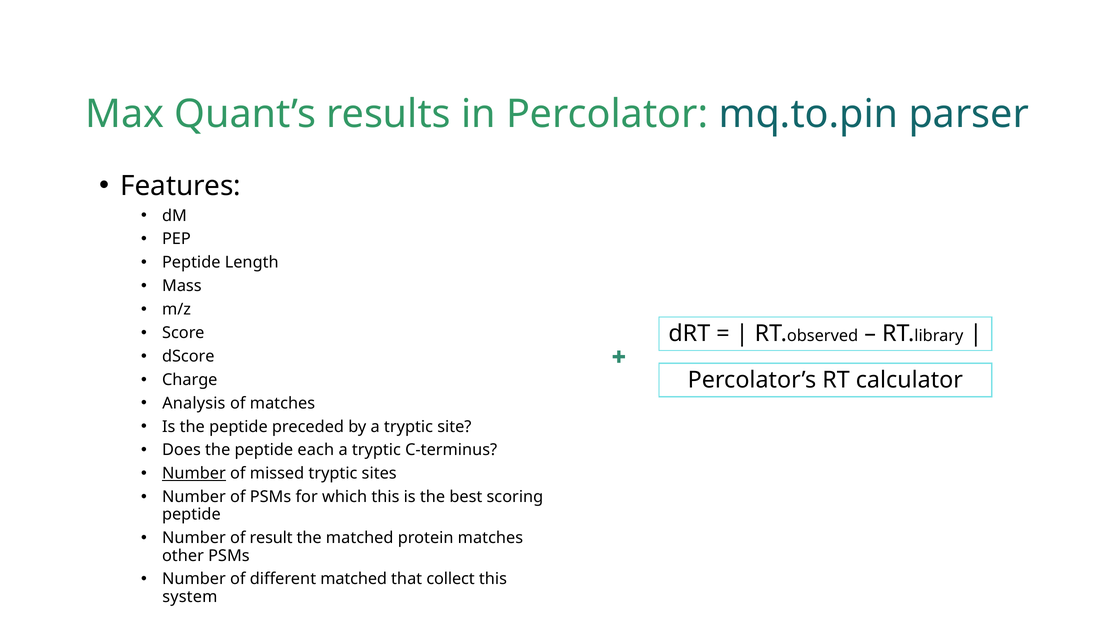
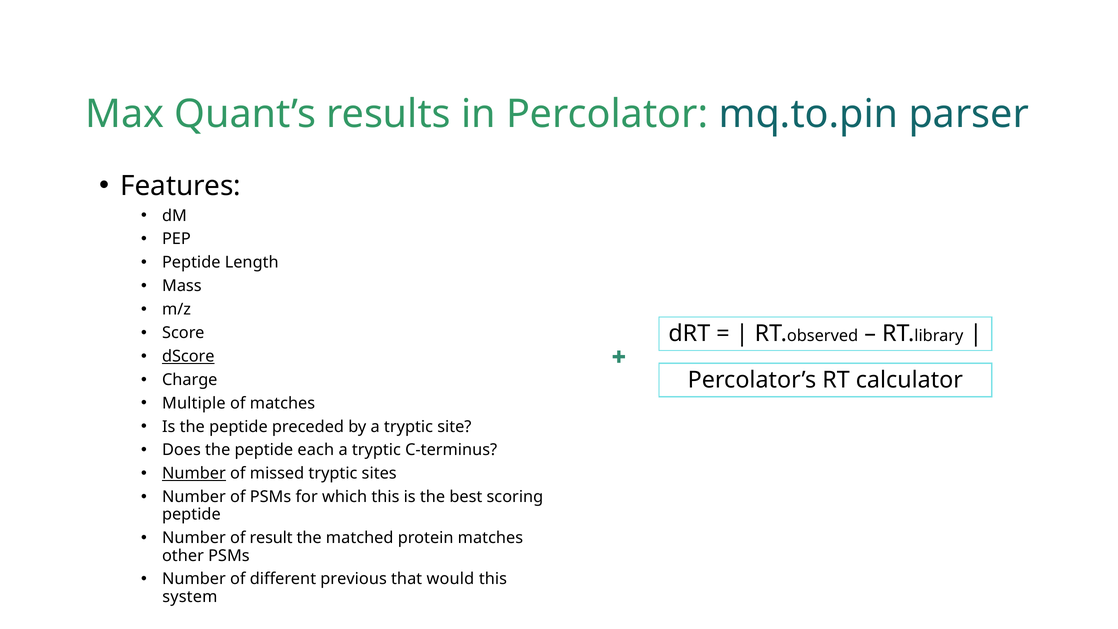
dScore underline: none -> present
Analysis: Analysis -> Multiple
different matched: matched -> previous
collect: collect -> would
